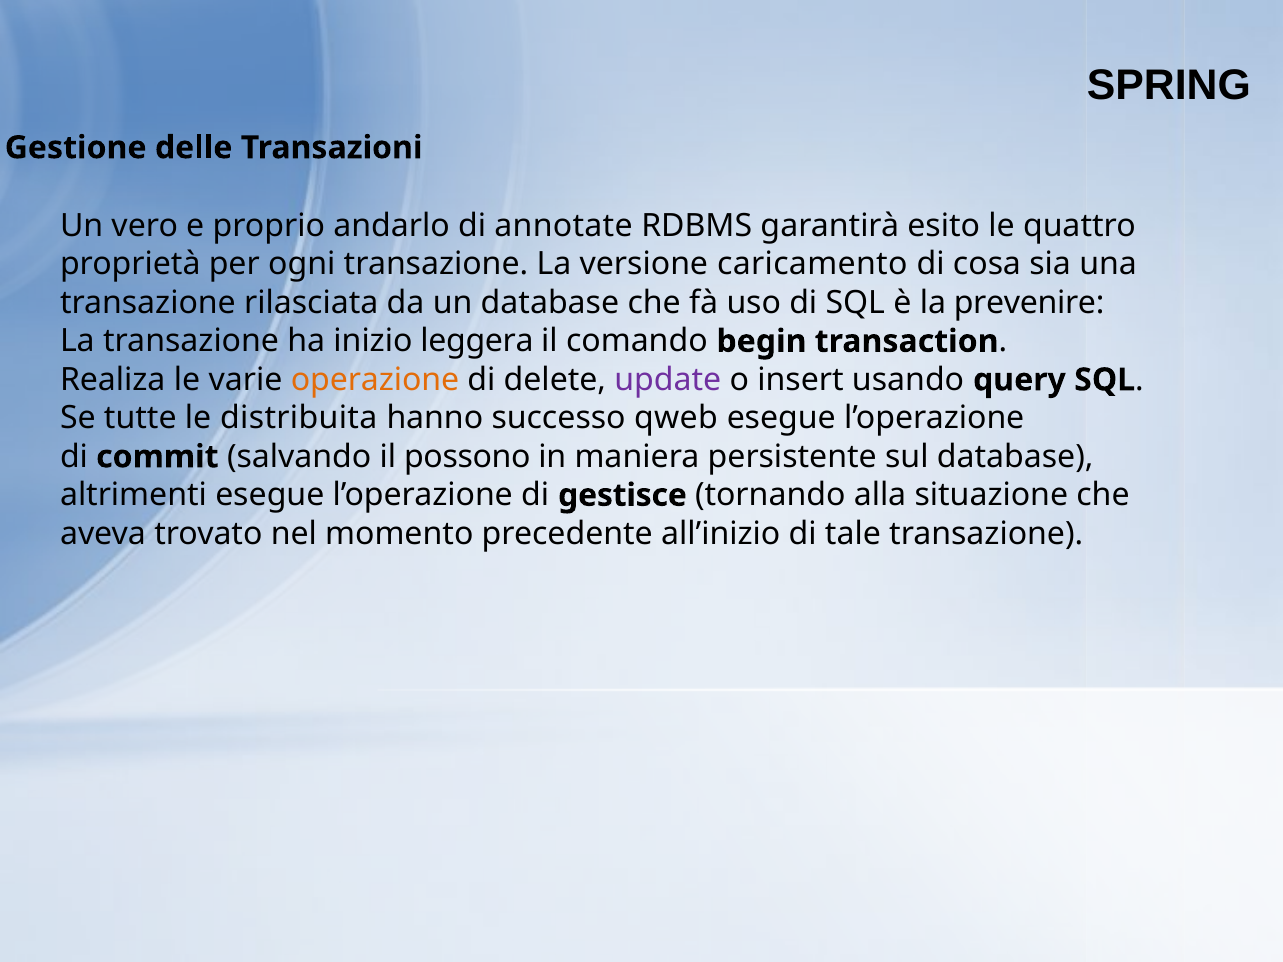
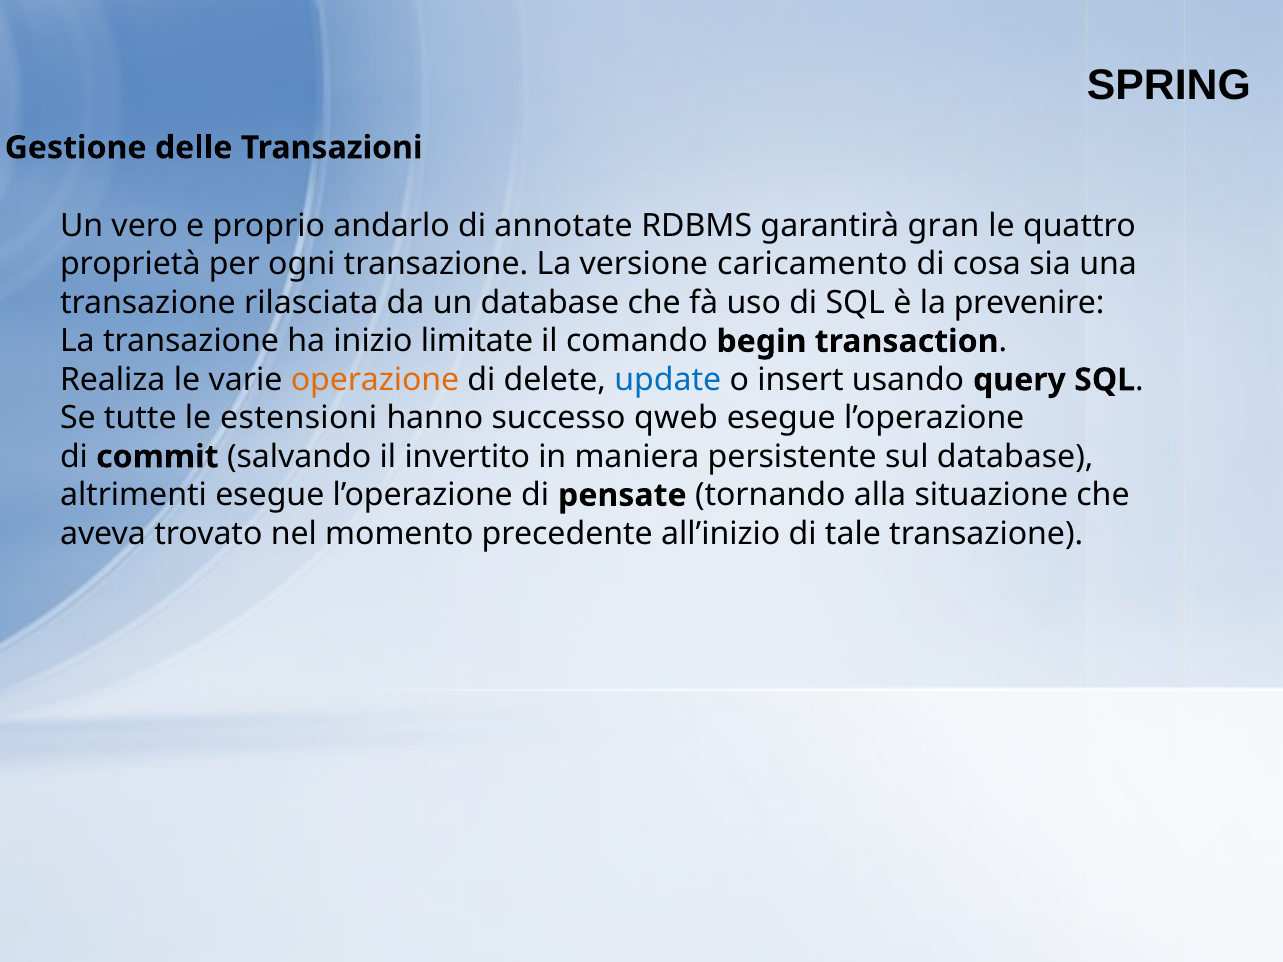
esito: esito -> gran
leggera: leggera -> limitate
update colour: purple -> blue
distribuita: distribuita -> estensioni
possono: possono -> invertito
gestisce: gestisce -> pensate
